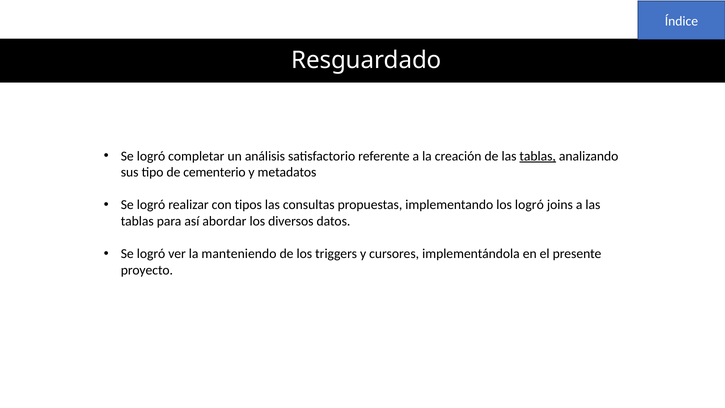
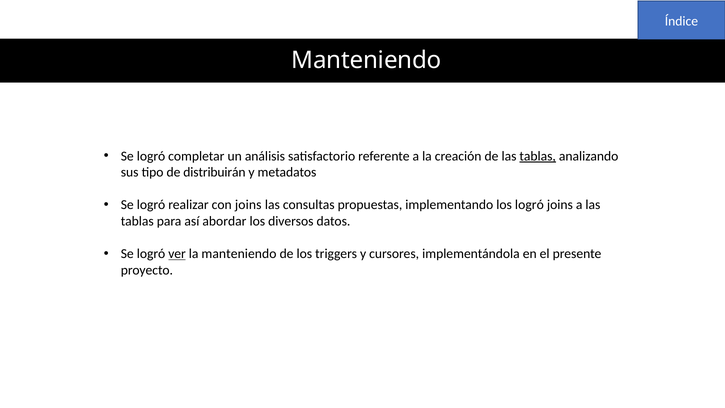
Resguardado at (366, 60): Resguardado -> Manteniendo
cementerio: cementerio -> distribuirán
con tipos: tipos -> joins
ver underline: none -> present
